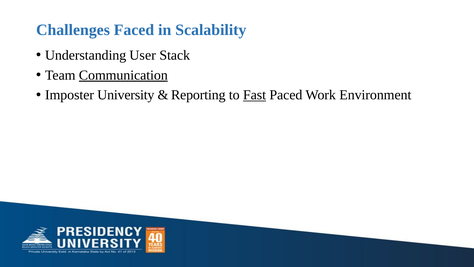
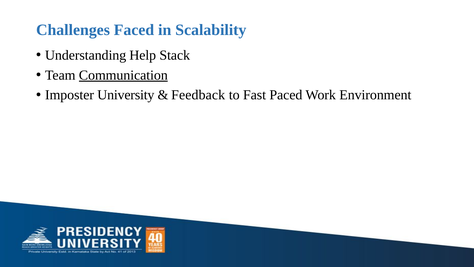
User: User -> Help
Reporting: Reporting -> Feedback
Fast underline: present -> none
